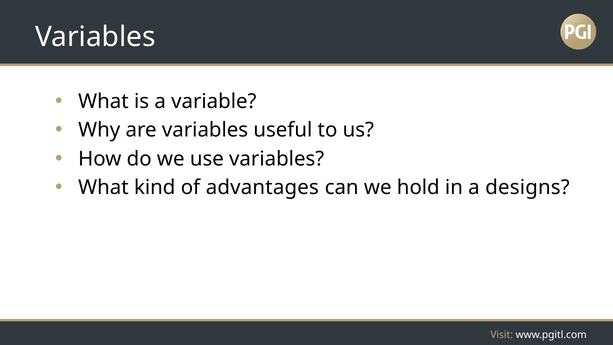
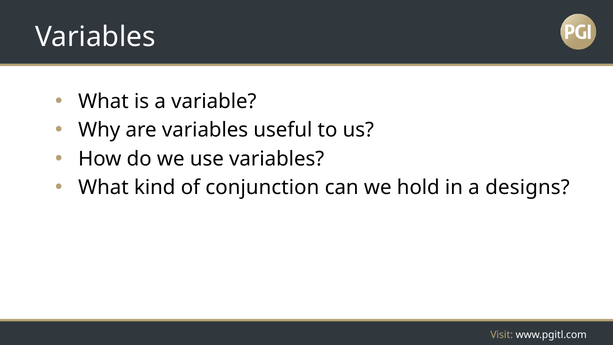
advantages: advantages -> conjunction
